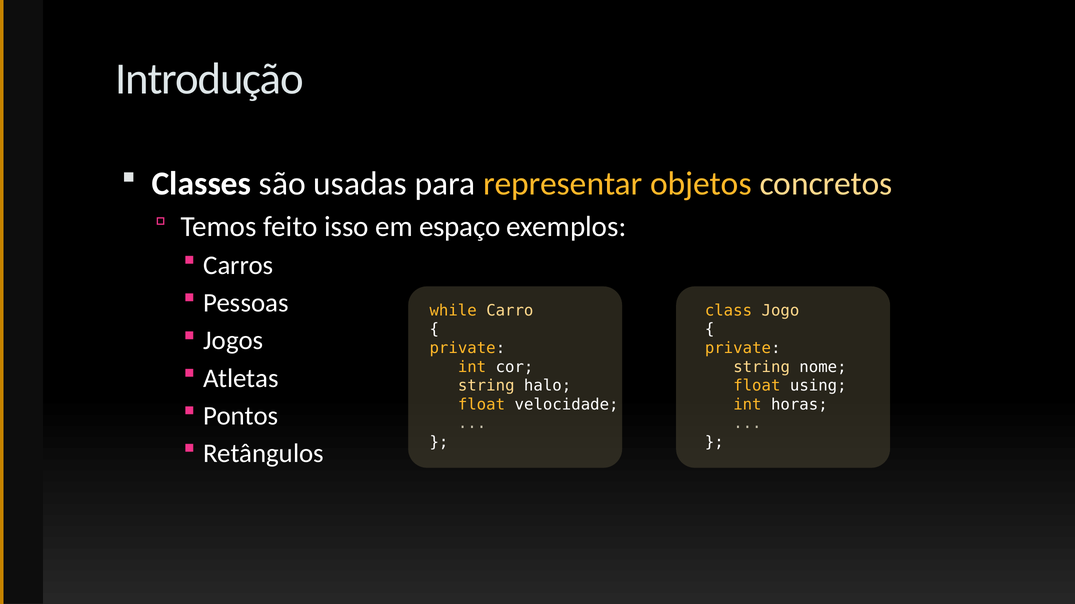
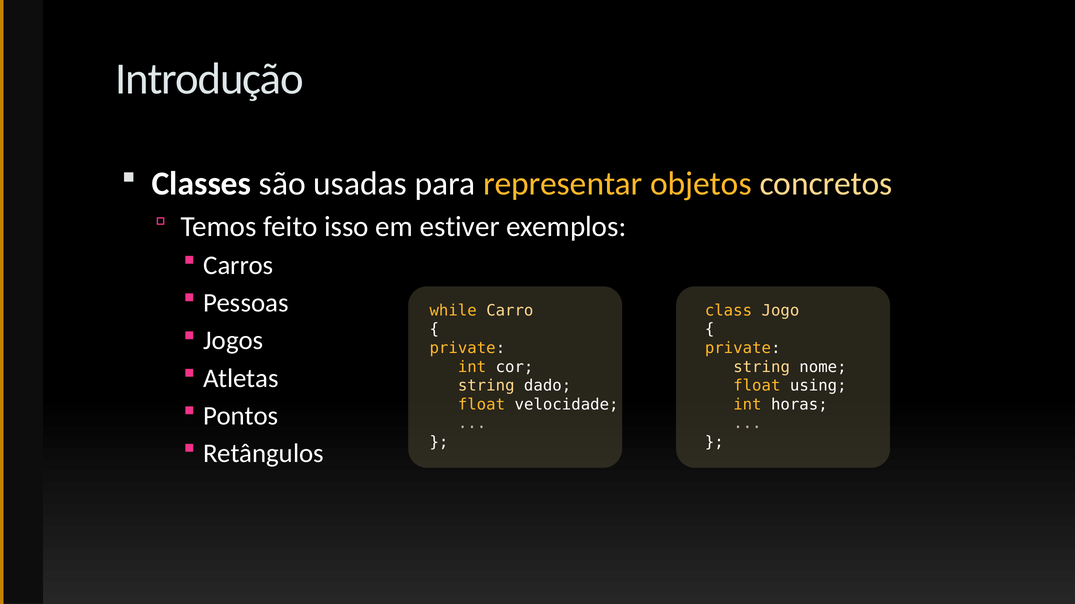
espaço: espaço -> estiver
halo: halo -> dado
